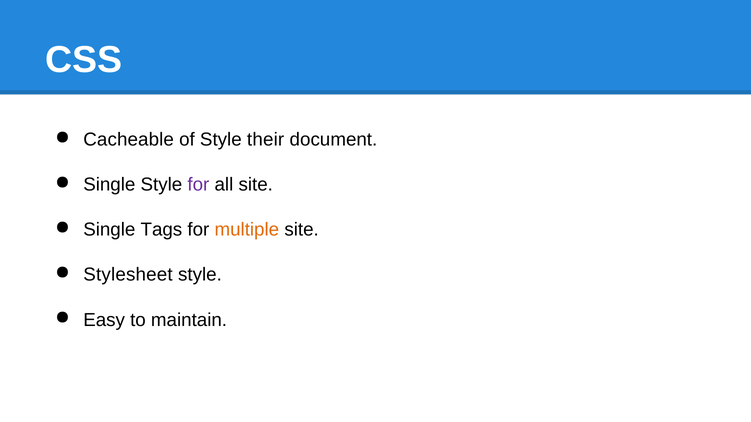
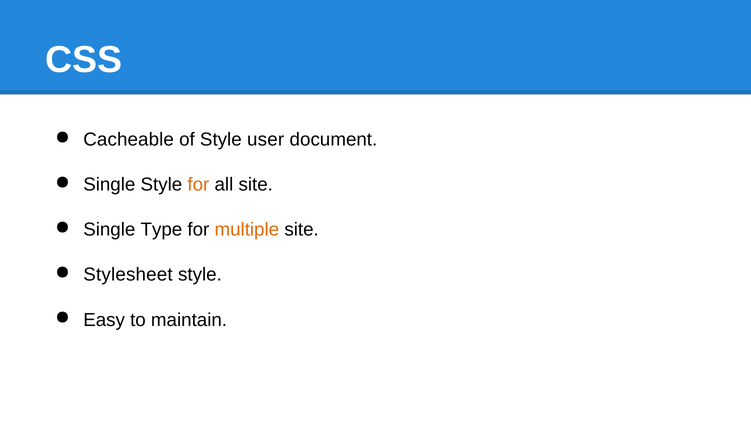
their: their -> user
for at (198, 185) colour: purple -> orange
Tags: Tags -> Type
